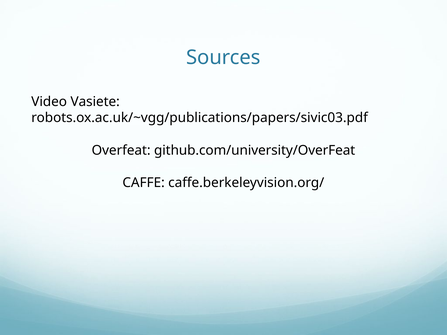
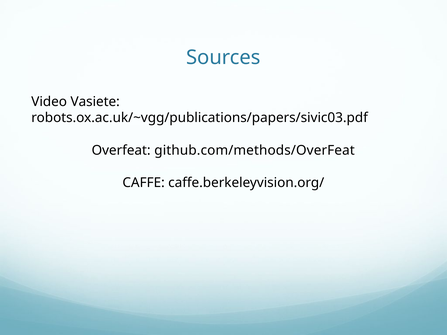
github.com/university/OverFeat: github.com/university/OverFeat -> github.com/methods/OverFeat
